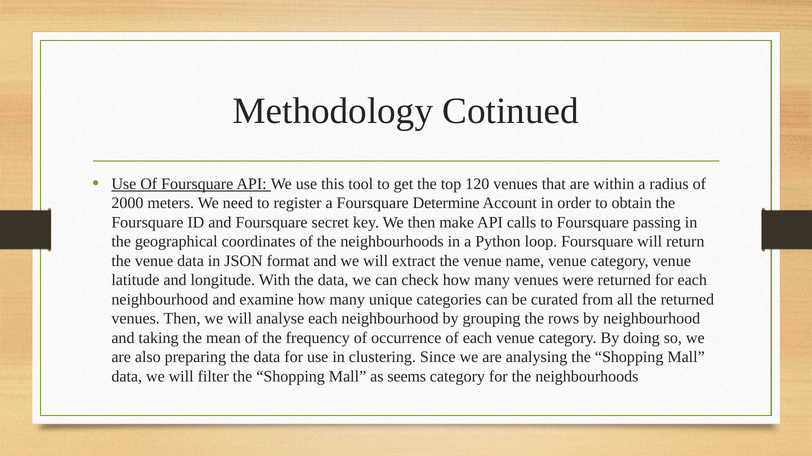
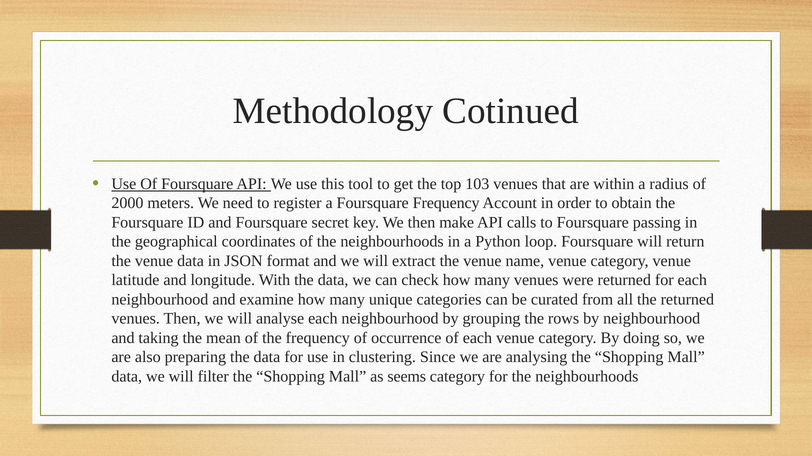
120: 120 -> 103
Foursquare Determine: Determine -> Frequency
